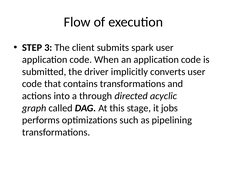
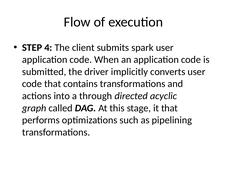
3: 3 -> 4
it jobs: jobs -> that
